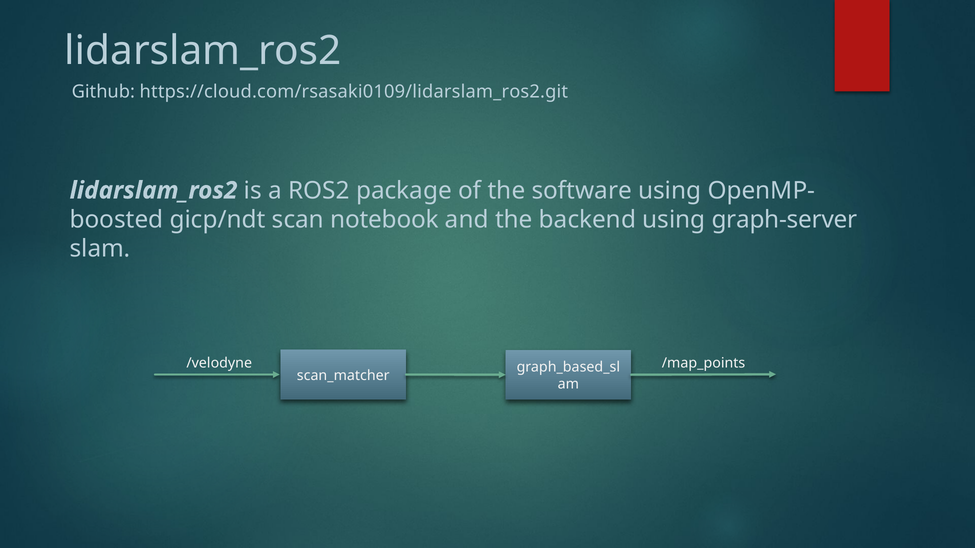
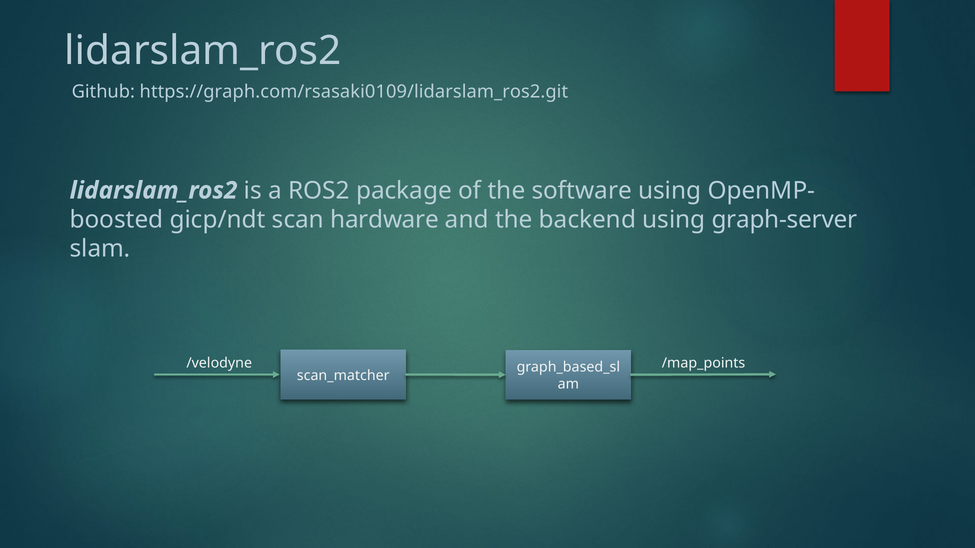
https://cloud.com/rsasaki0109/lidarslam_ros2.git: https://cloud.com/rsasaki0109/lidarslam_ros2.git -> https://graph.com/rsasaki0109/lidarslam_ros2.git
notebook: notebook -> hardware
